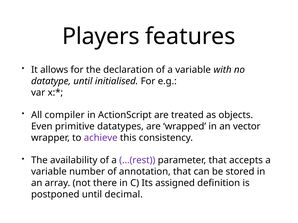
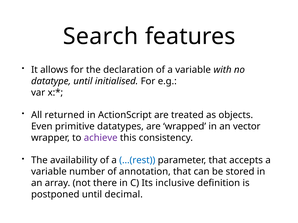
Players: Players -> Search
compiler: compiler -> returned
…(rest colour: purple -> blue
assigned: assigned -> inclusive
